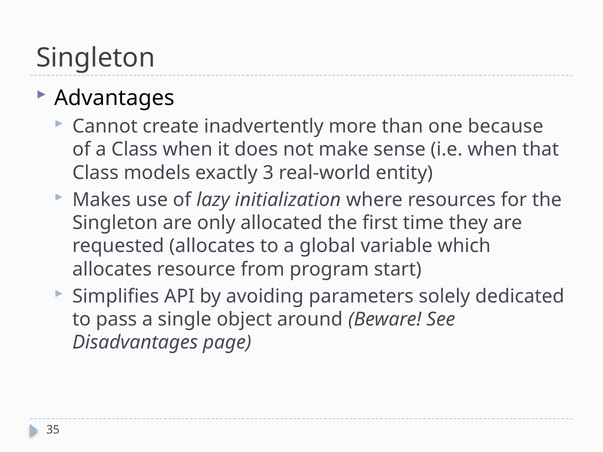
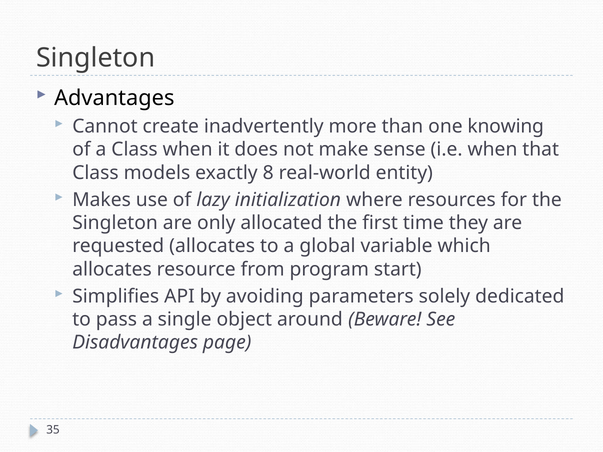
because: because -> knowing
3: 3 -> 8
